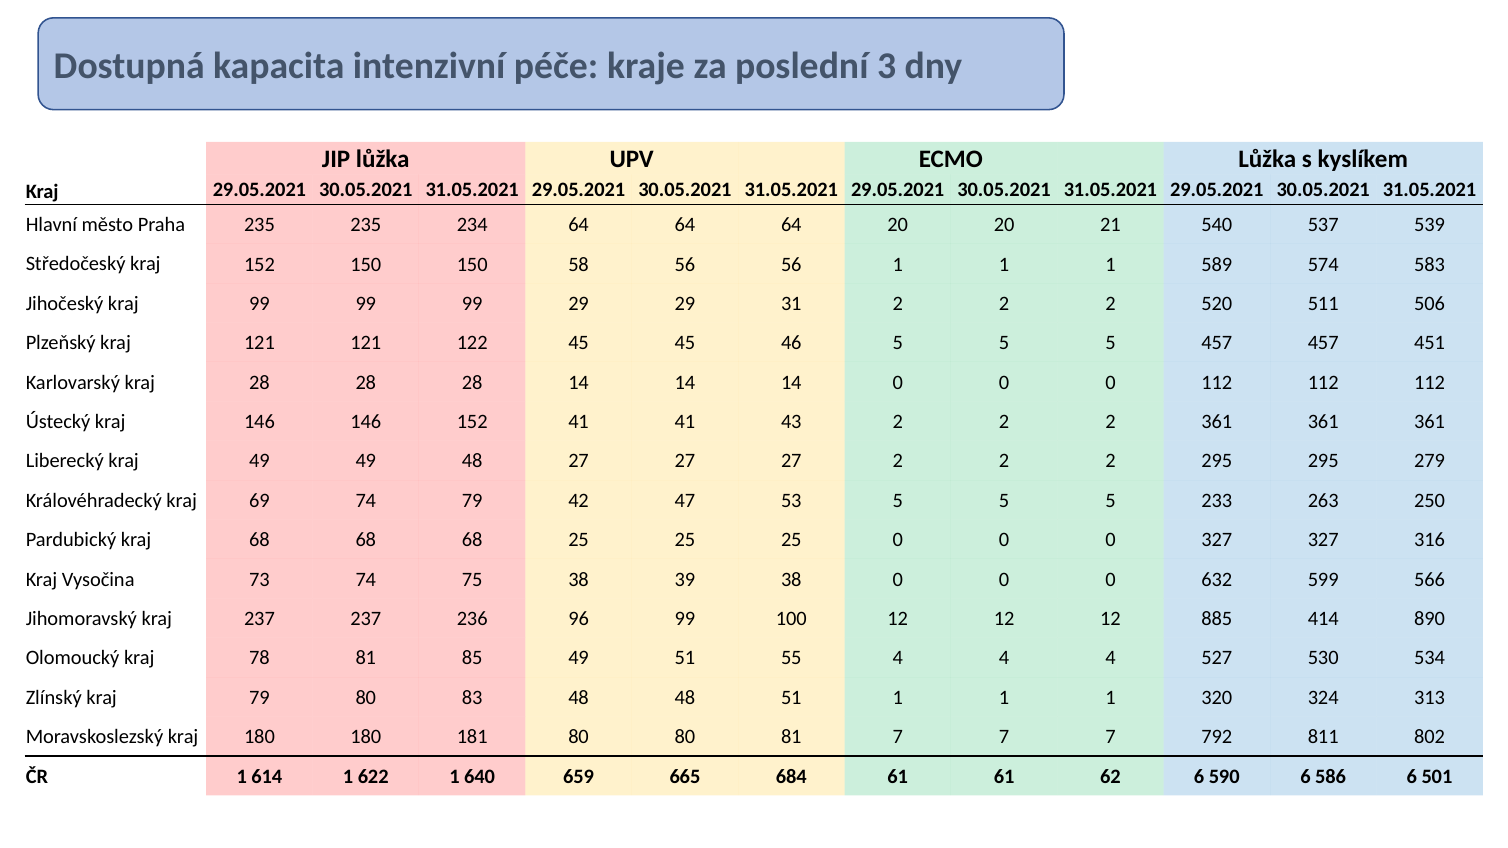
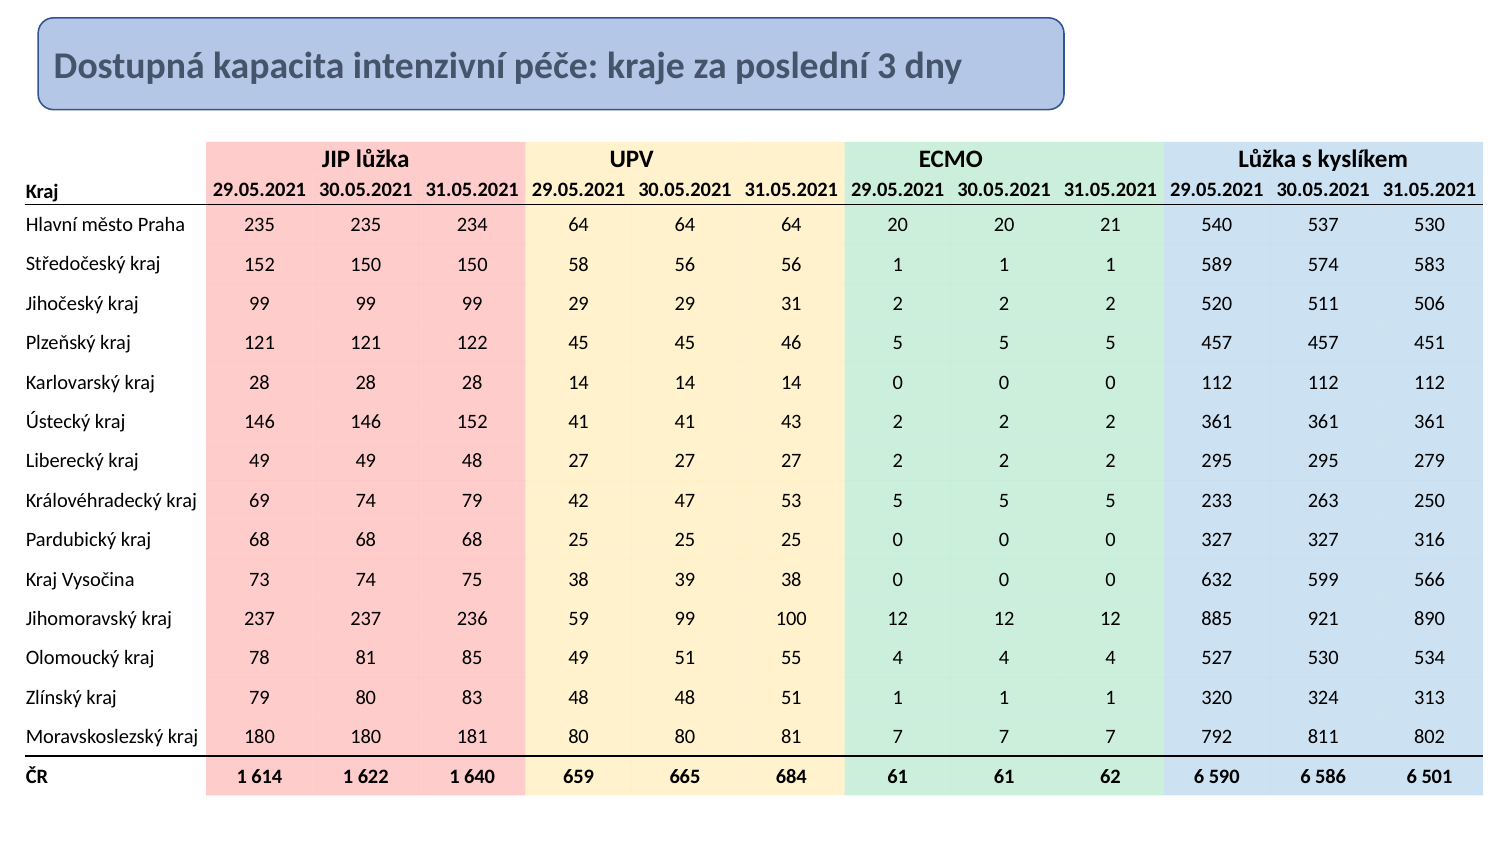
537 539: 539 -> 530
96: 96 -> 59
414: 414 -> 921
